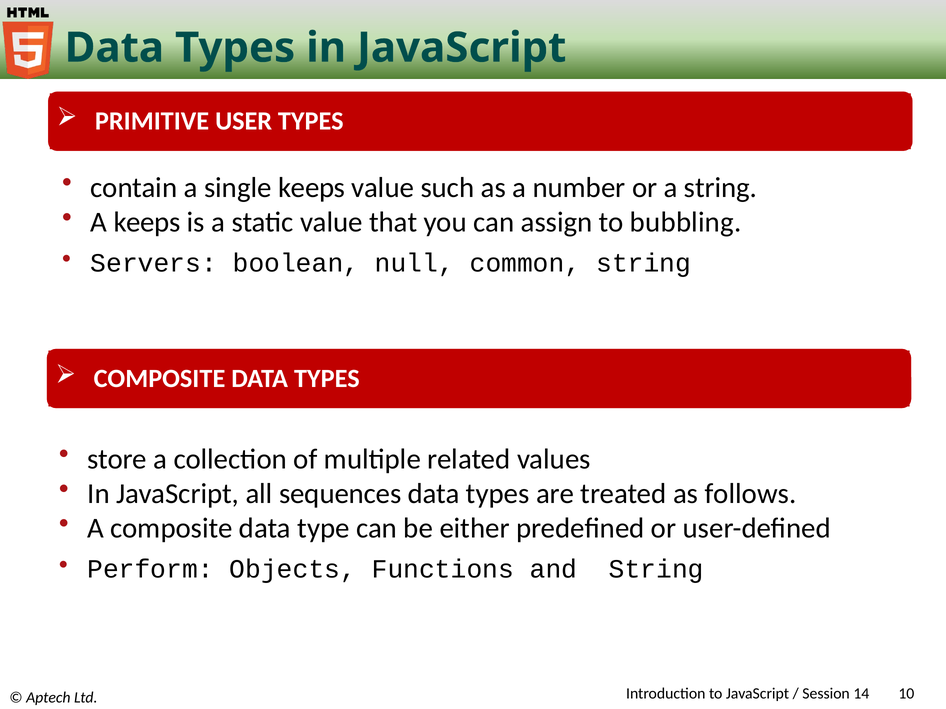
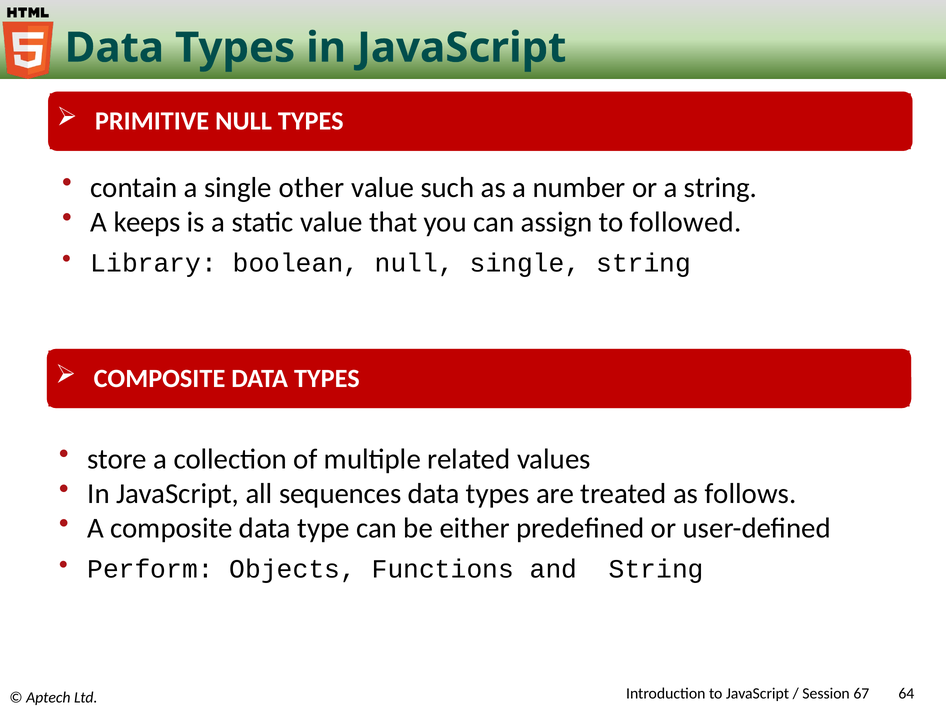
PRIMITIVE USER: USER -> NULL
single keeps: keeps -> other
bubbling: bubbling -> followed
Servers: Servers -> Library
null common: common -> single
14: 14 -> 67
10: 10 -> 64
